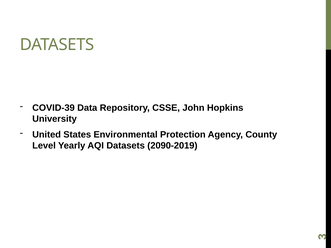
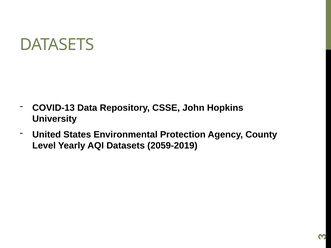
COVID-39: COVID-39 -> COVID-13
2090-2019: 2090-2019 -> 2059-2019
